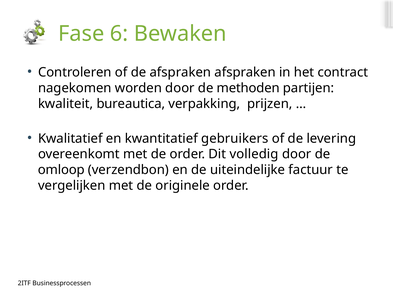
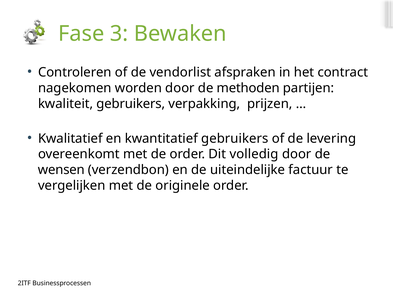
6: 6 -> 3
de afspraken: afspraken -> vendorlist
kwaliteit bureautica: bureautica -> gebruikers
omloop: omloop -> wensen
